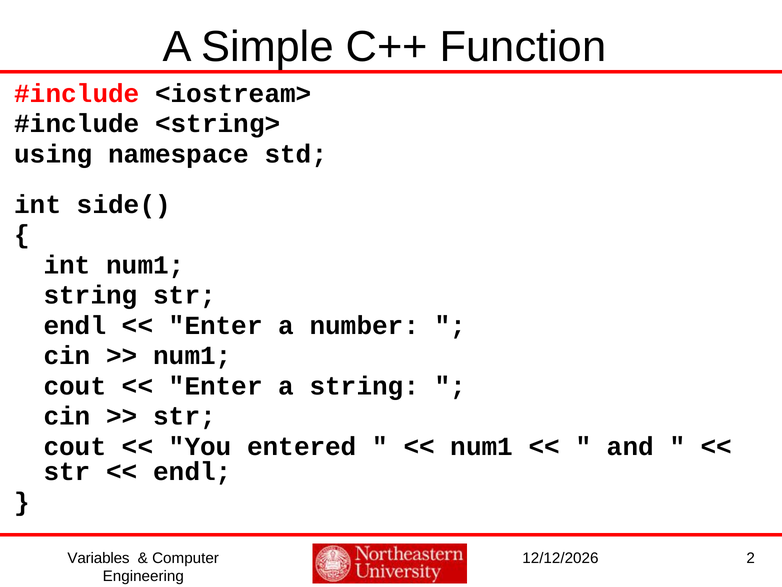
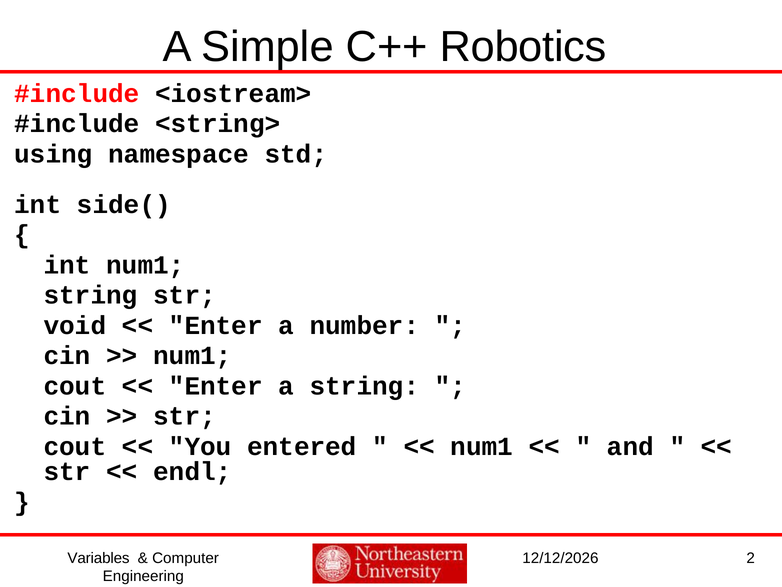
Function: Function -> Robotics
endl at (75, 325): endl -> void
